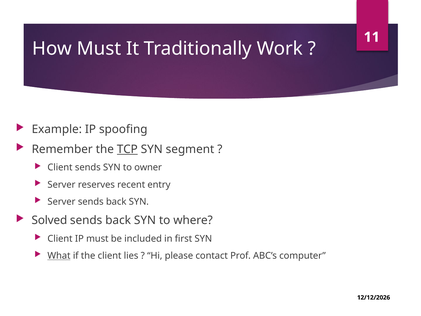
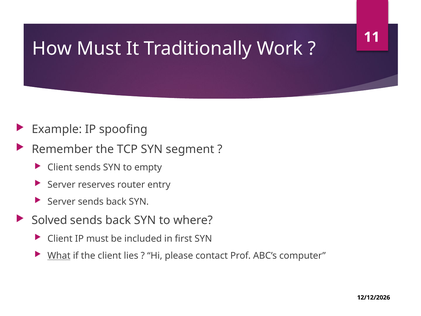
TCP underline: present -> none
owner: owner -> empty
recent: recent -> router
